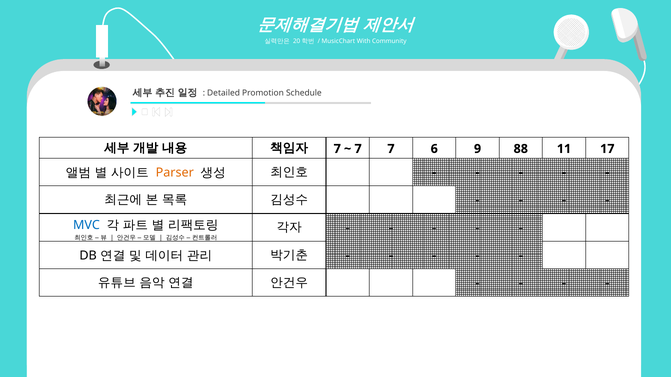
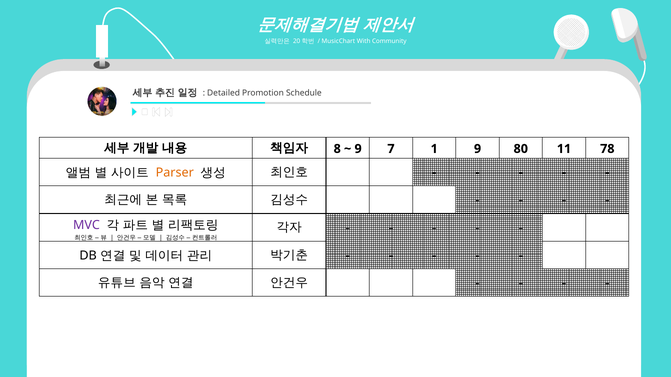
7 at (337, 149): 7 -> 8
7 at (358, 149): 7 -> 9
6: 6 -> 1
88: 88 -> 80
17: 17 -> 78
MVC colour: blue -> purple
